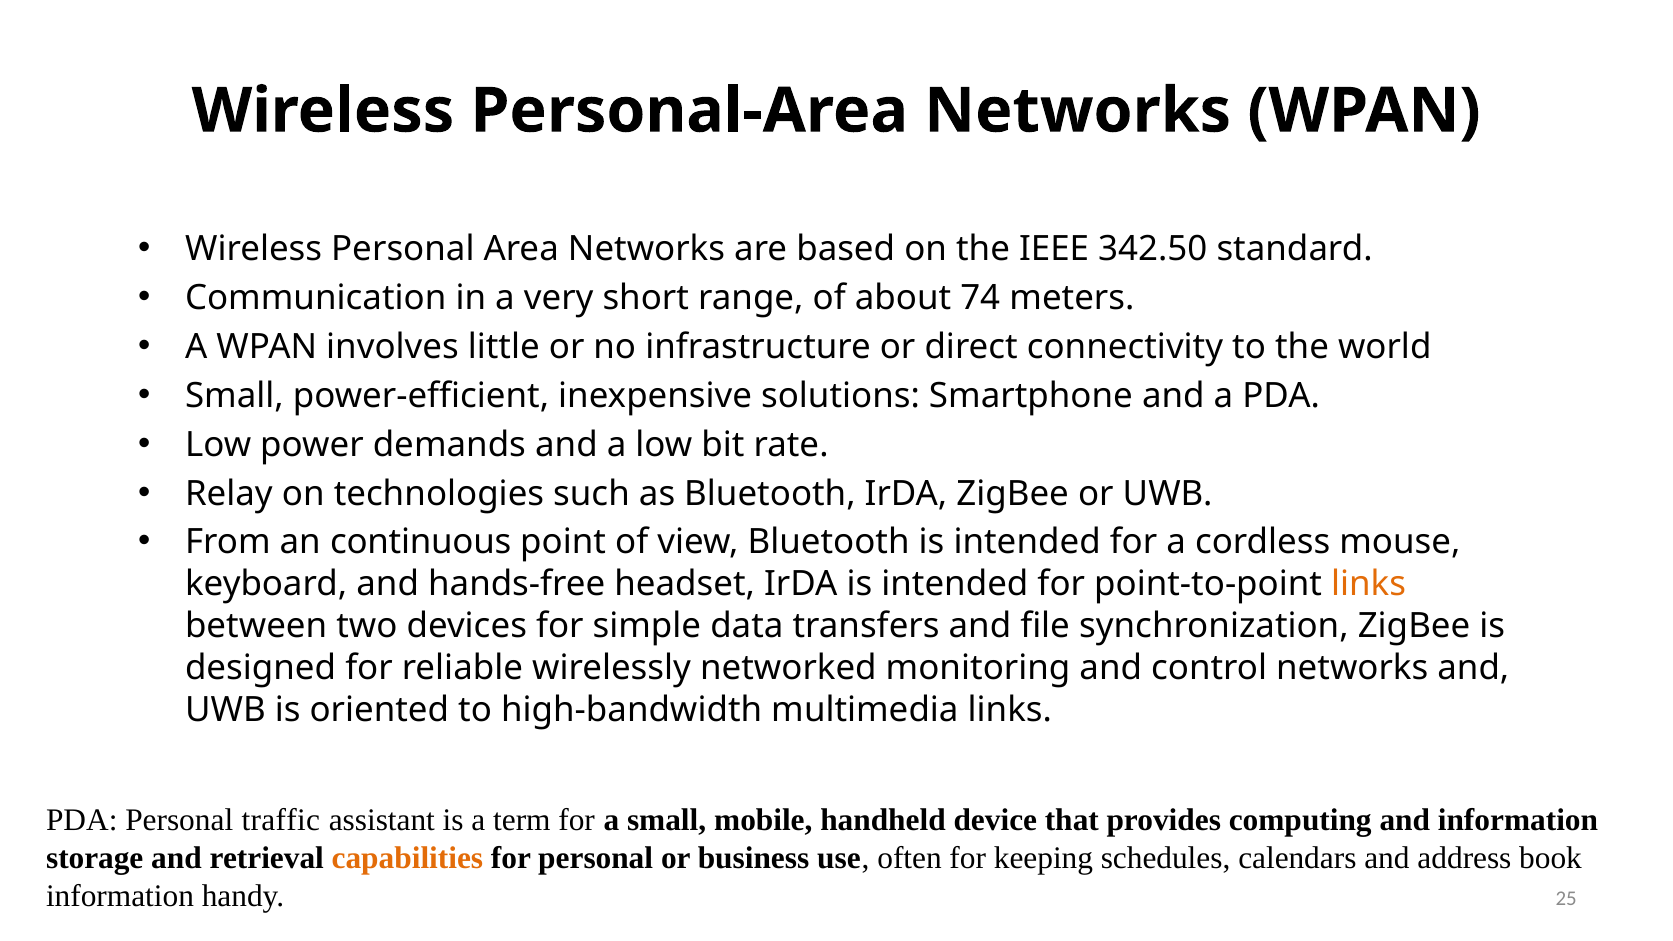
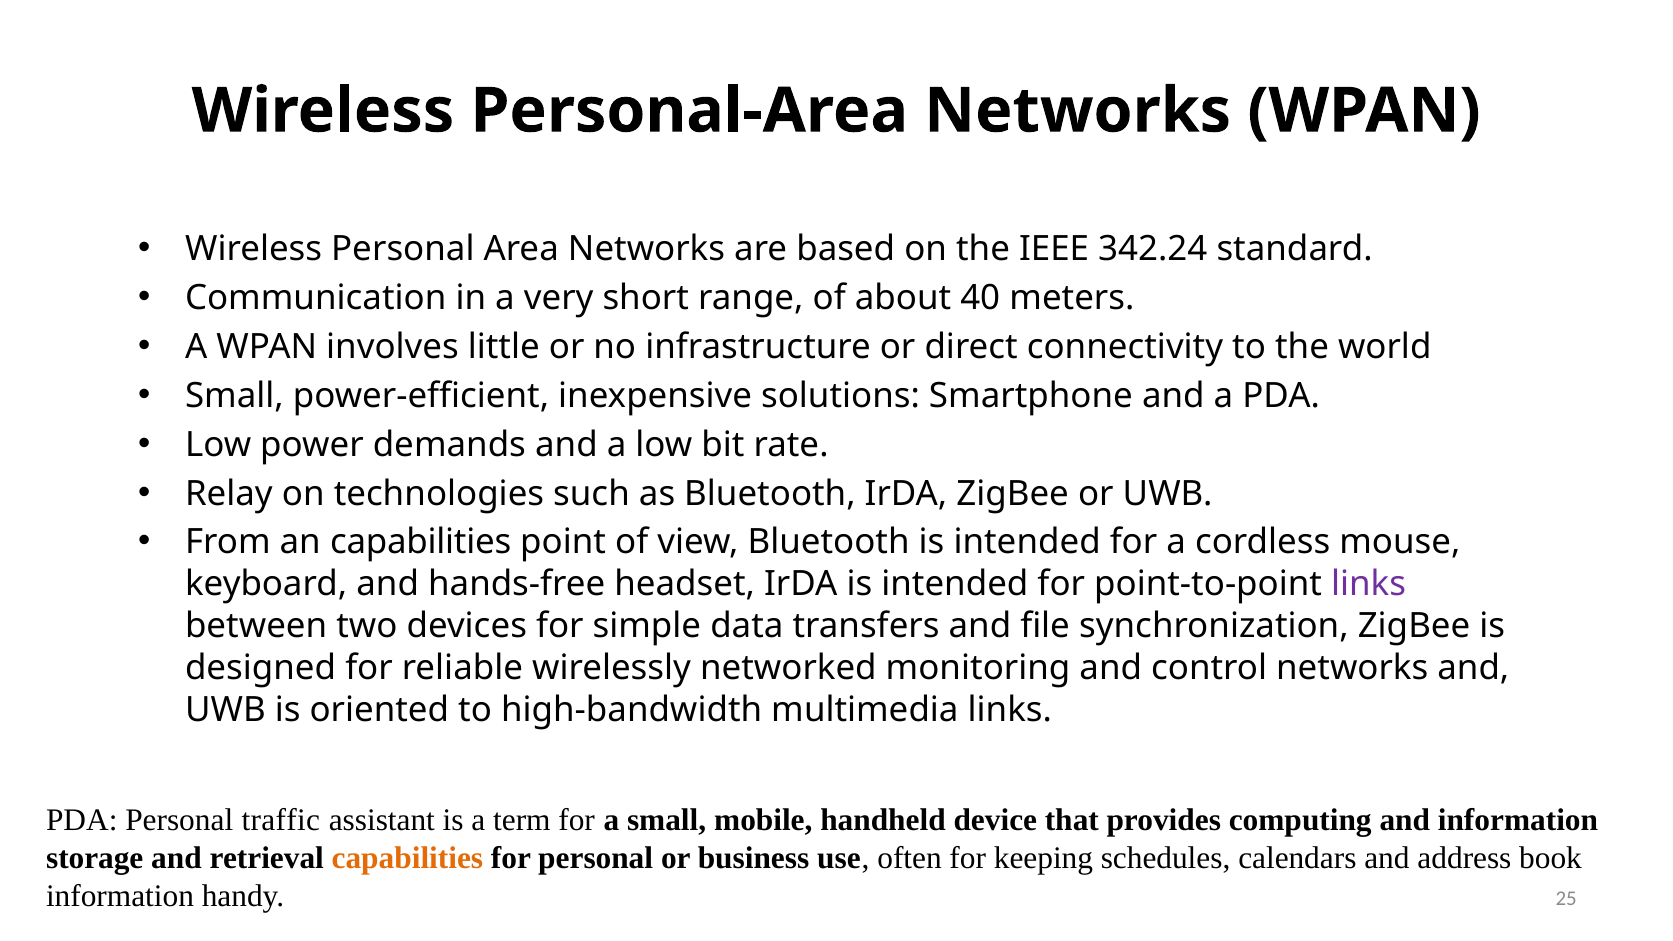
342.50: 342.50 -> 342.24
74: 74 -> 40
an continuous: continuous -> capabilities
links at (1369, 584) colour: orange -> purple
